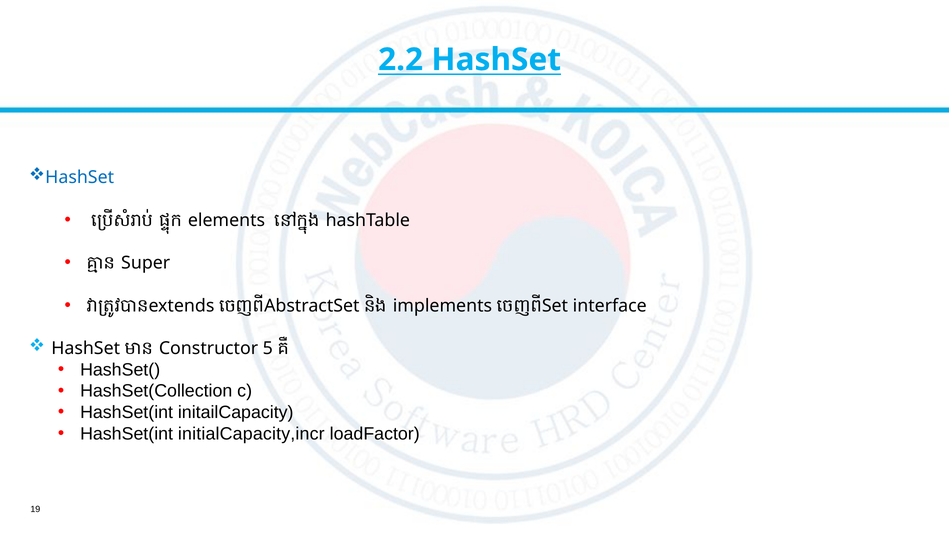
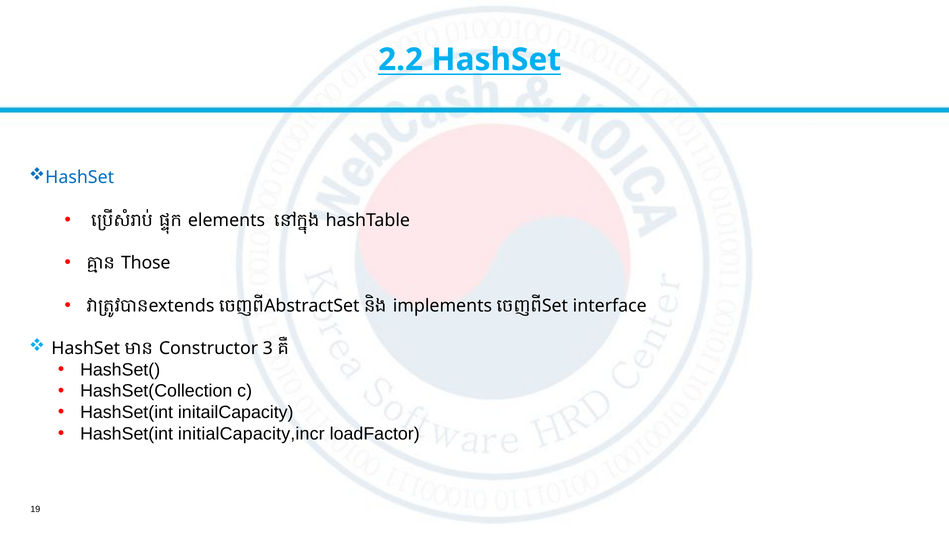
Super: Super -> Those
5: 5 -> 3
